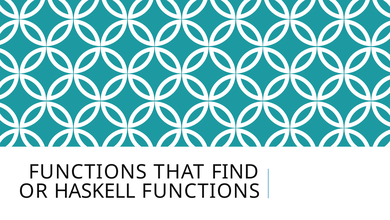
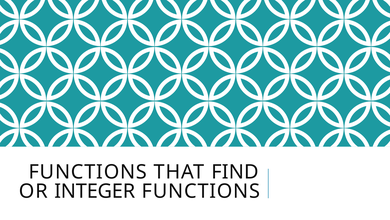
HASKELL: HASKELL -> INTEGER
